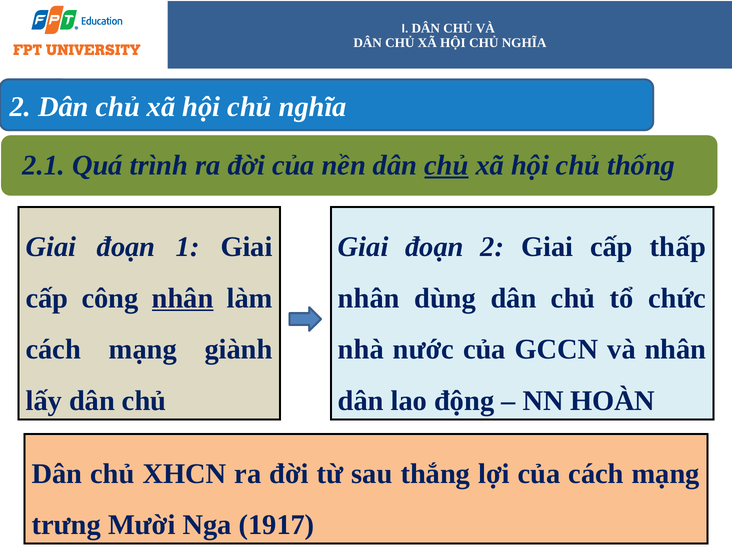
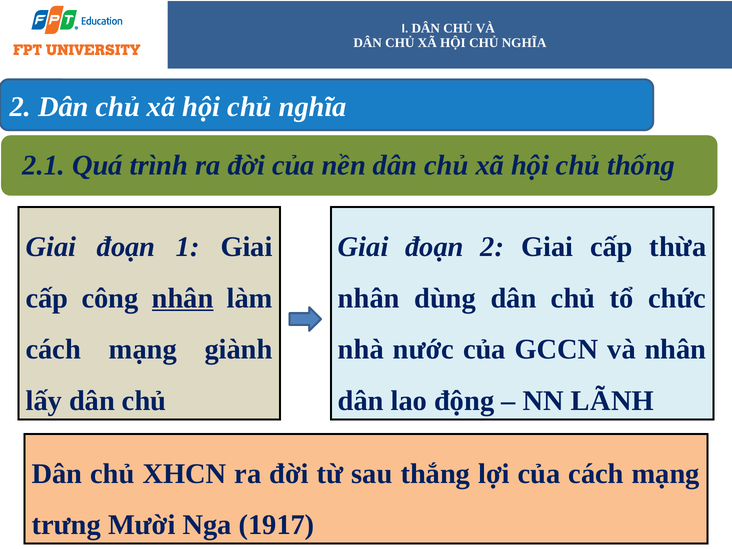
chủ at (446, 165) underline: present -> none
thấp: thấp -> thừa
HOÀN: HOÀN -> LÃNH
